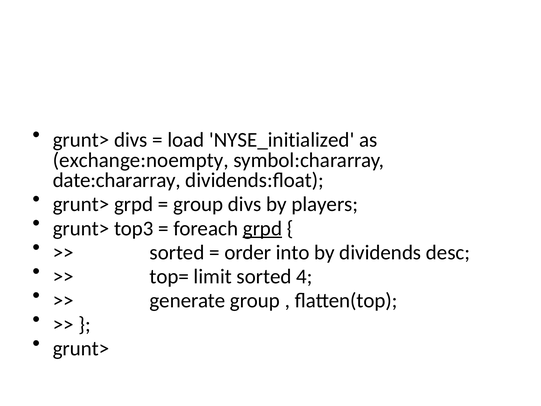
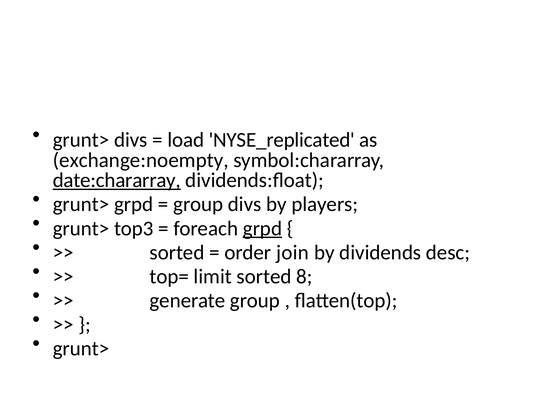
NYSE_initialized: NYSE_initialized -> NYSE_replicated
date:chararray underline: none -> present
into: into -> join
4: 4 -> 8
